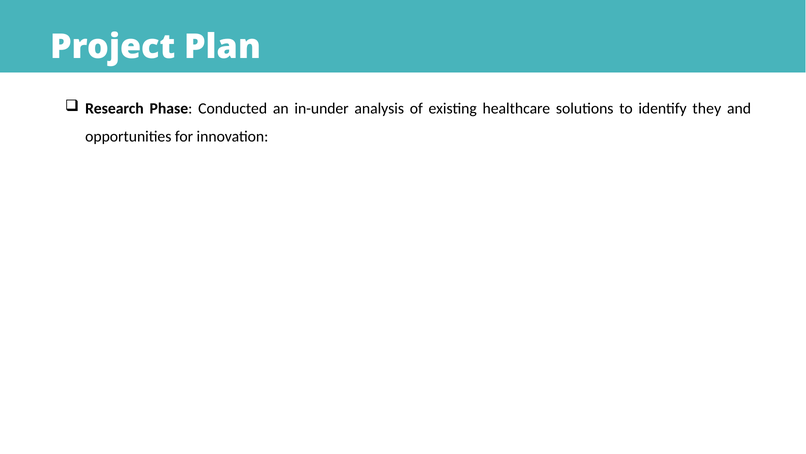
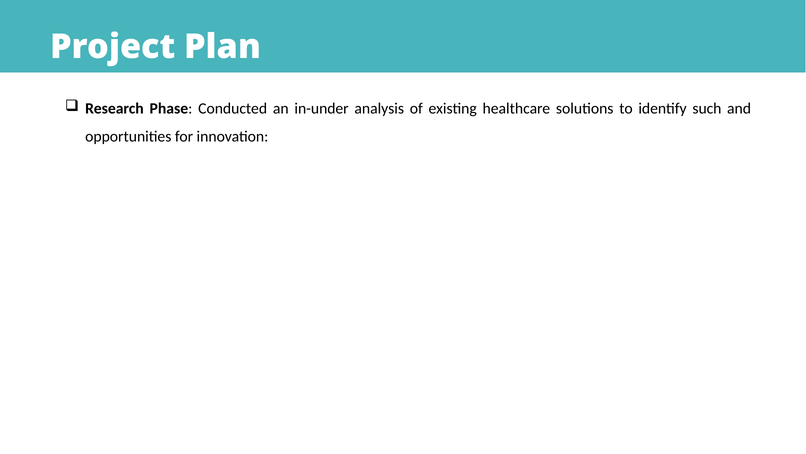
they: they -> such
